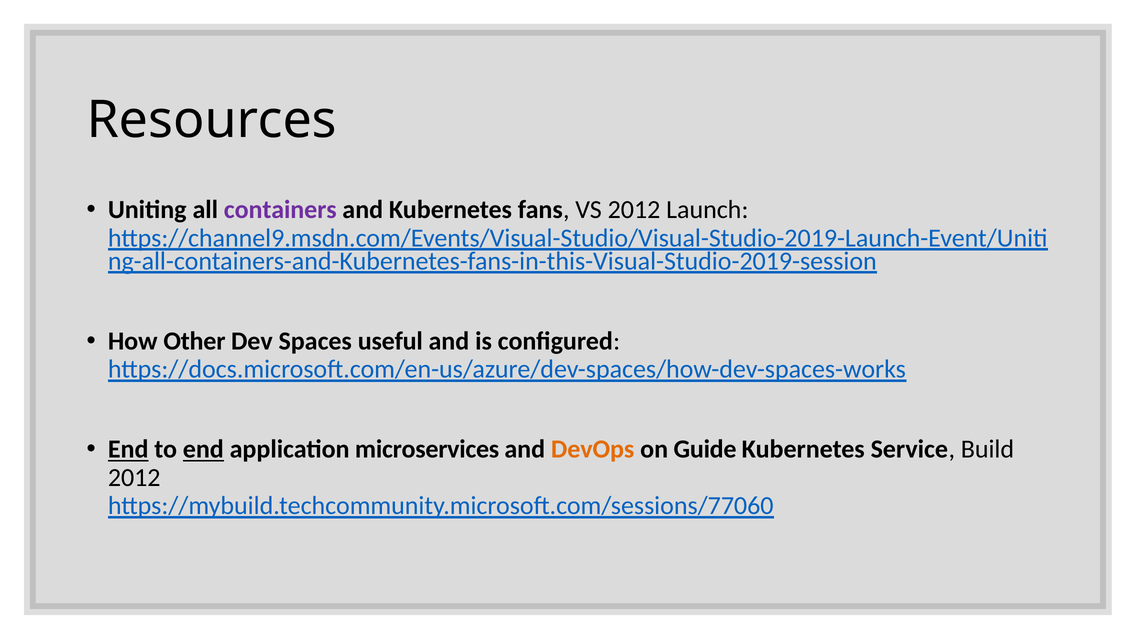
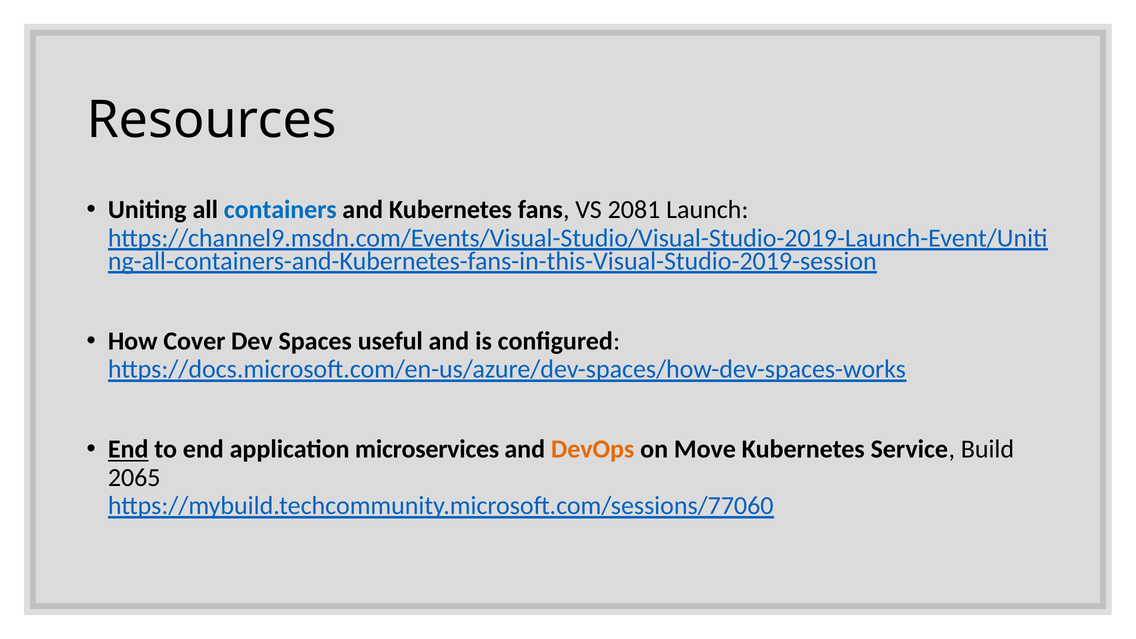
containers colour: purple -> blue
VS 2012: 2012 -> 2081
Other: Other -> Cover
end at (203, 449) underline: present -> none
Guide: Guide -> Move
2012 at (134, 477): 2012 -> 2065
